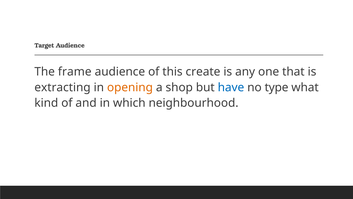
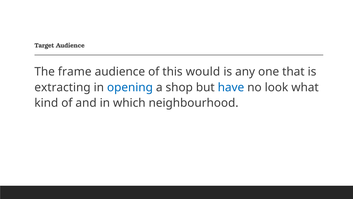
create: create -> would
opening colour: orange -> blue
type: type -> look
